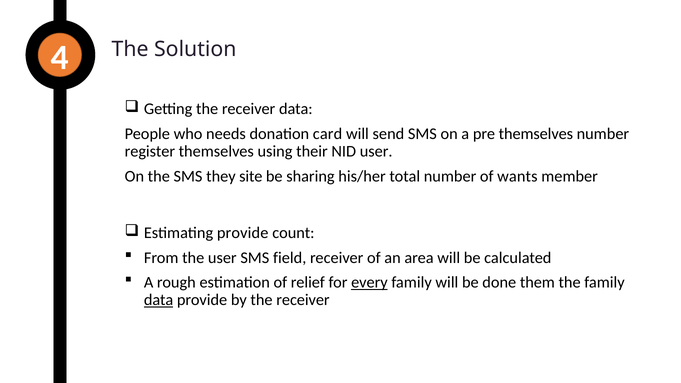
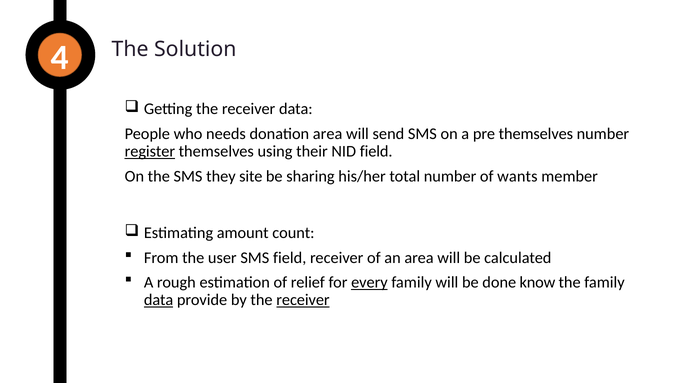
donation card: card -> area
register underline: none -> present
NID user: user -> field
Estimating provide: provide -> amount
them: them -> know
receiver at (303, 300) underline: none -> present
